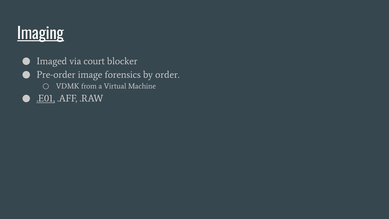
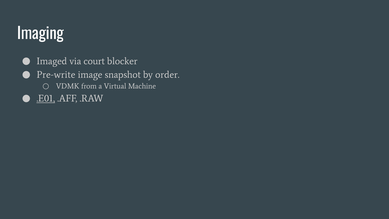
Imaging underline: present -> none
Pre-order: Pre-order -> Pre-write
forensics: forensics -> snapshot
